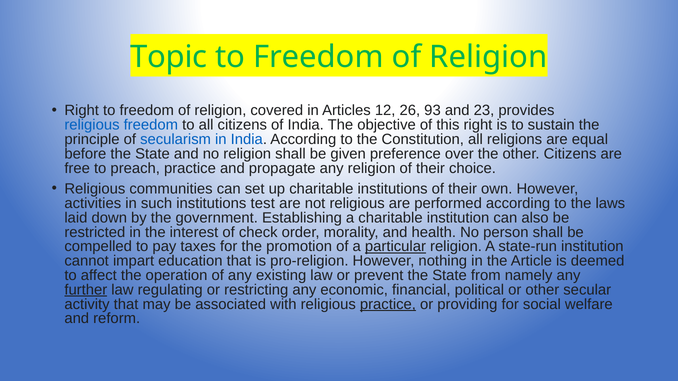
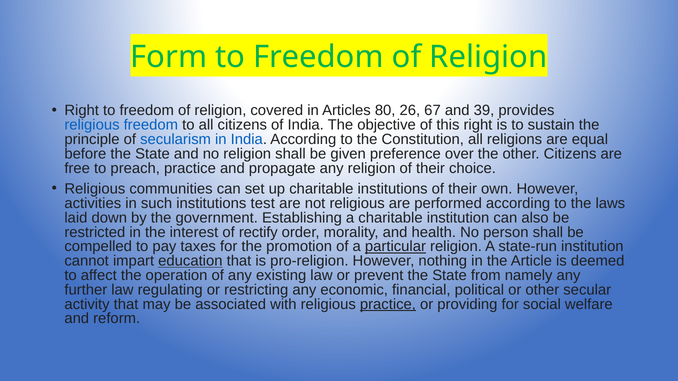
Topic: Topic -> Form
12: 12 -> 80
93: 93 -> 67
23: 23 -> 39
check: check -> rectify
education underline: none -> present
further underline: present -> none
